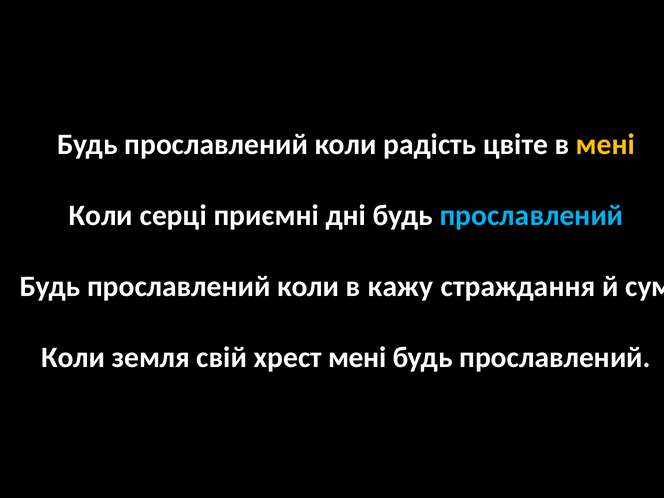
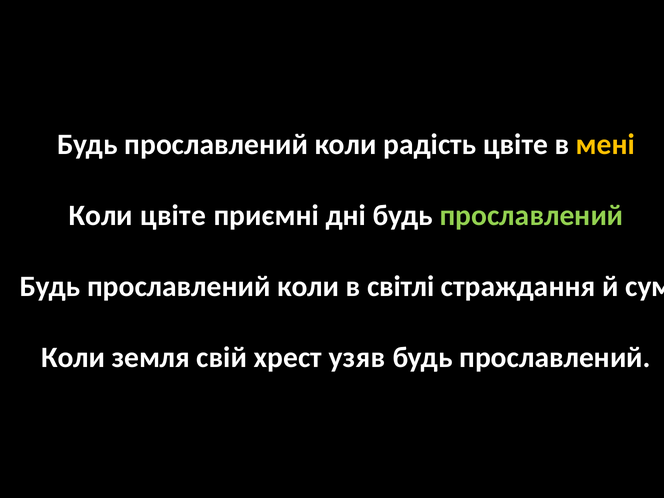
Коли серці: серці -> цвіте
прославлений at (532, 216) colour: light blue -> light green
кажу: кажу -> світлі
хрест мені: мені -> узяв
